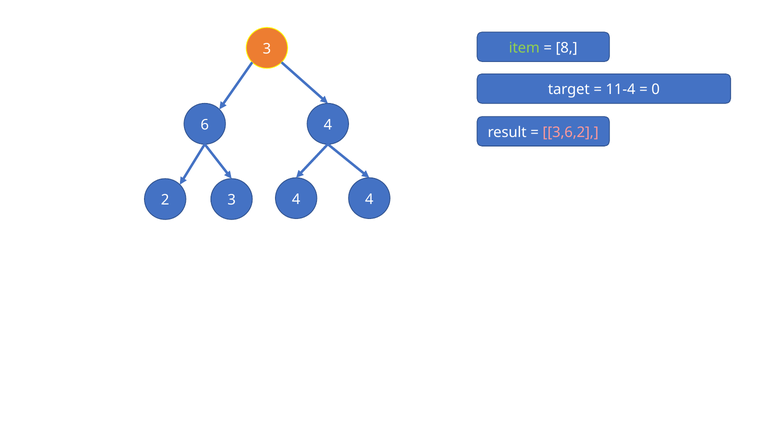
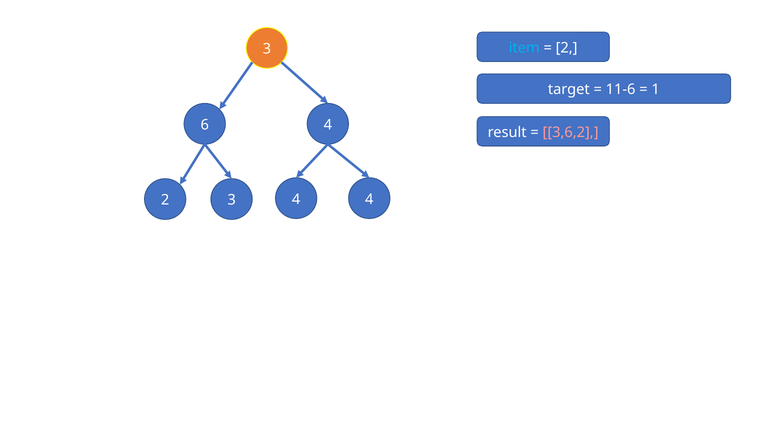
item colour: light green -> light blue
8 at (567, 48): 8 -> 2
11-4: 11-4 -> 11-6
0: 0 -> 1
